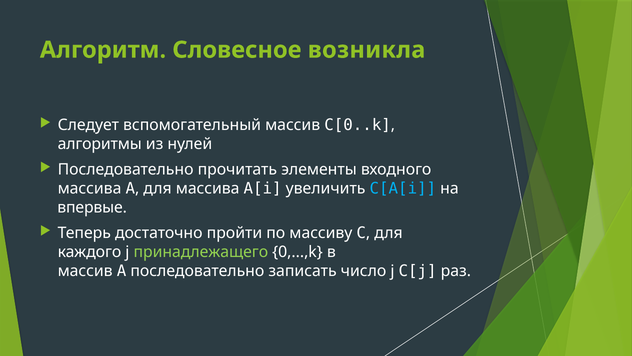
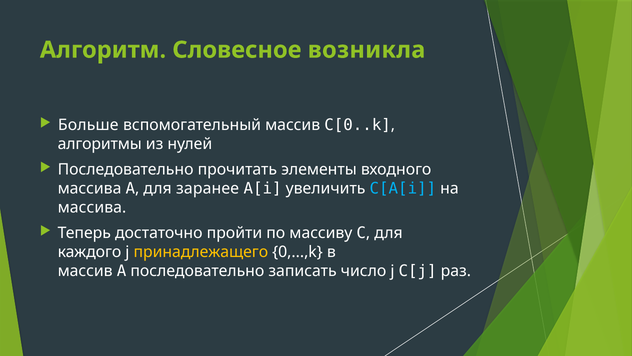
Следует: Следует -> Больше
для массива: массива -> заранее
впервые at (92, 207): впервые -> массива
принадлежащего colour: light green -> yellow
